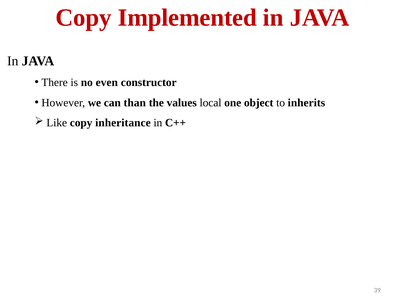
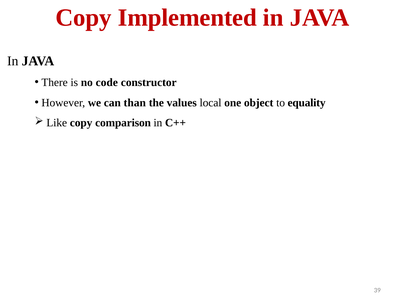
even: even -> code
inherits: inherits -> equality
inheritance: inheritance -> comparison
